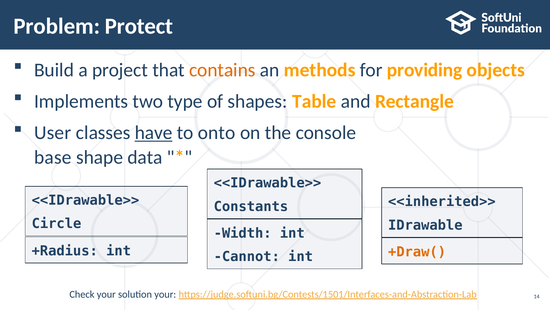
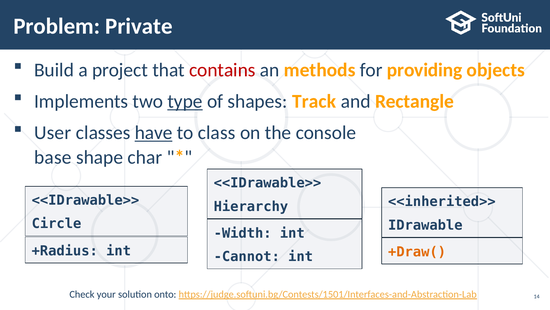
Protect: Protect -> Private
contains colour: orange -> red
type underline: none -> present
Table: Table -> Track
onto: onto -> class
data: data -> char
Constants: Constants -> Hierarchy
solution your: your -> onto
